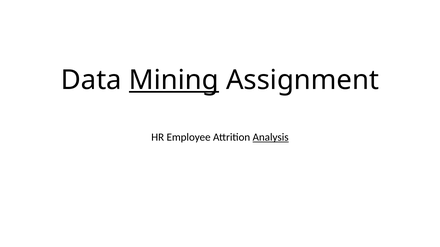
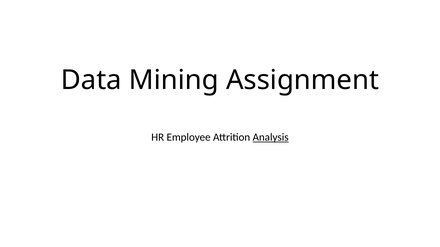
Mining underline: present -> none
